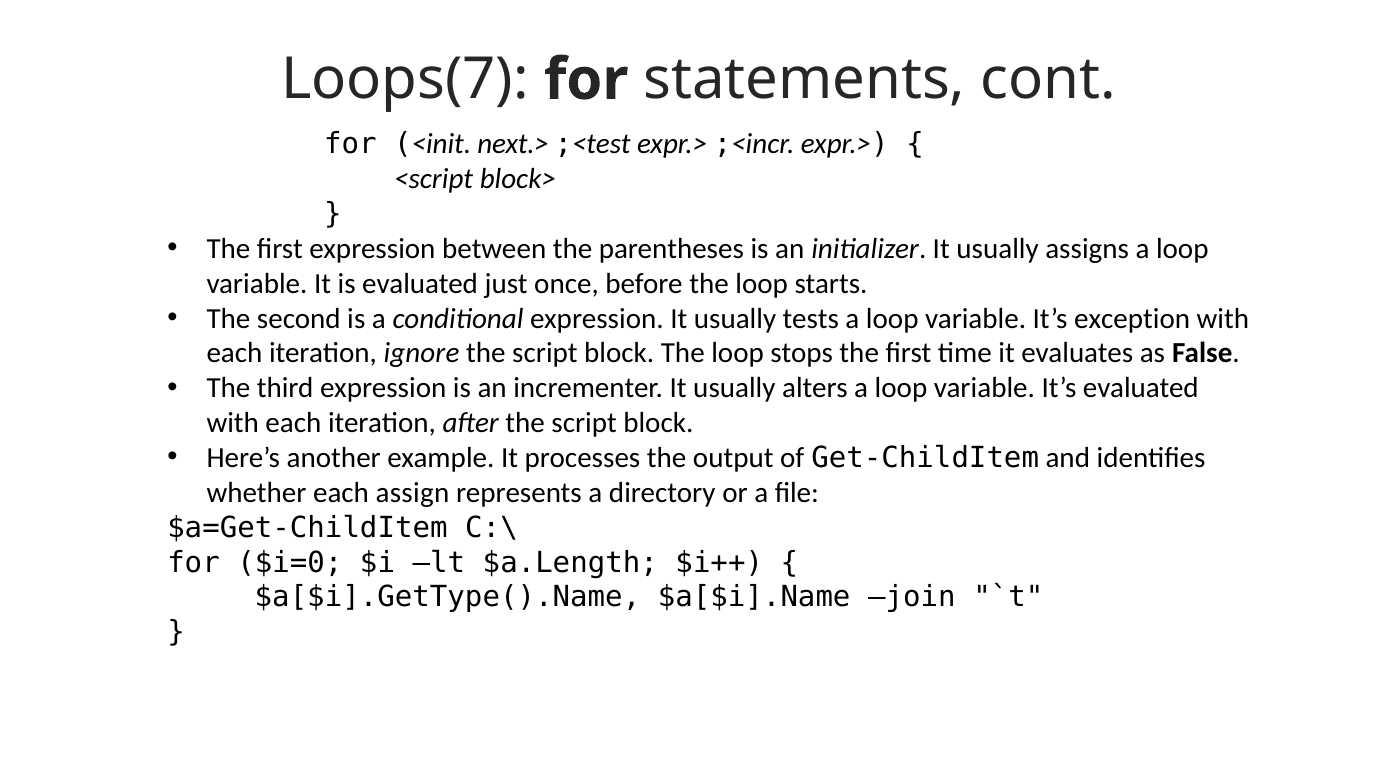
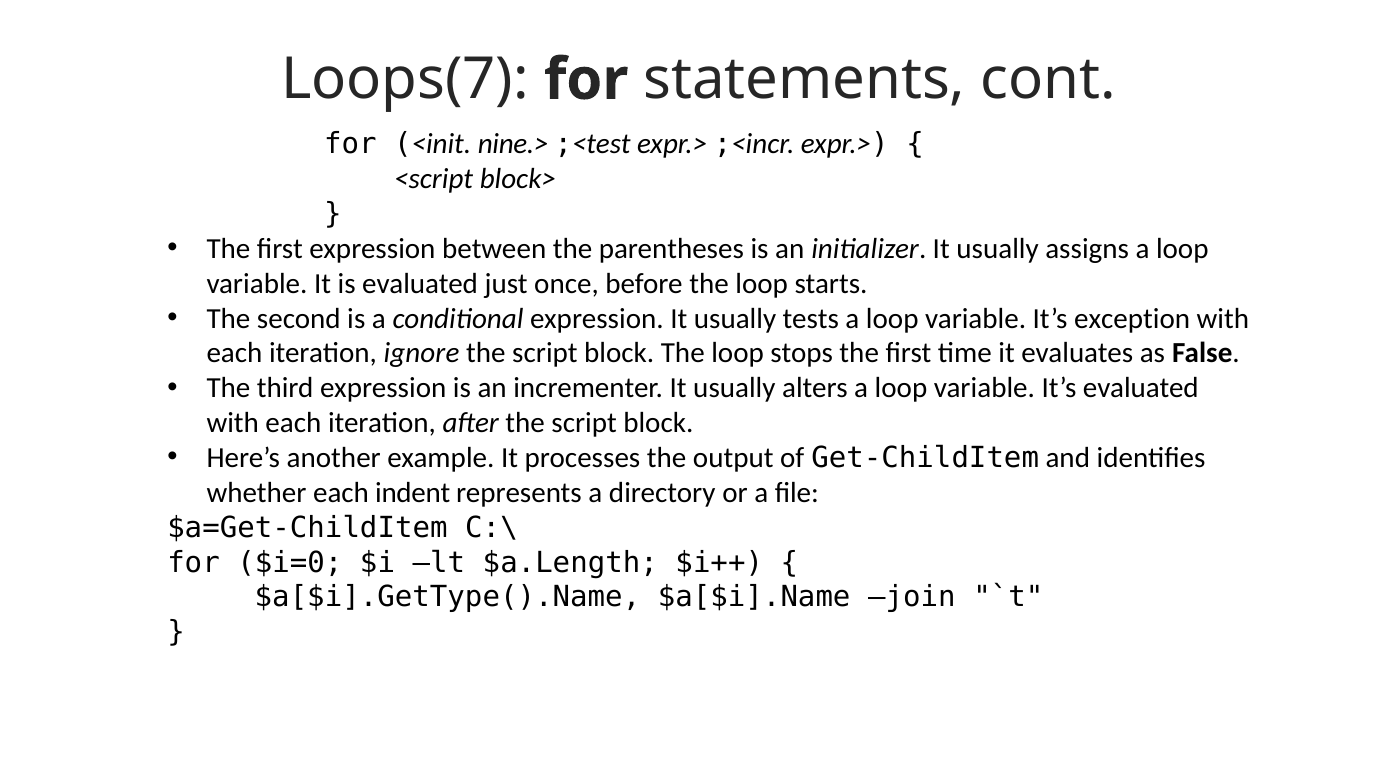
next.>: next.> -> nine.>
assign: assign -> indent
